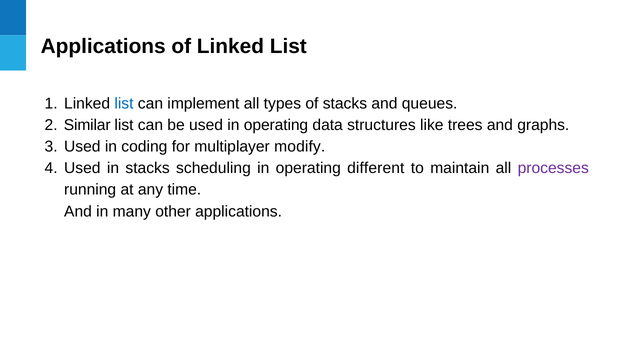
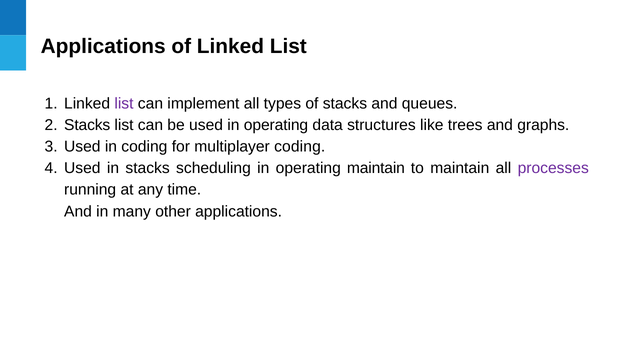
list at (124, 103) colour: blue -> purple
Similar at (87, 125): Similar -> Stacks
multiplayer modify: modify -> coding
operating different: different -> maintain
